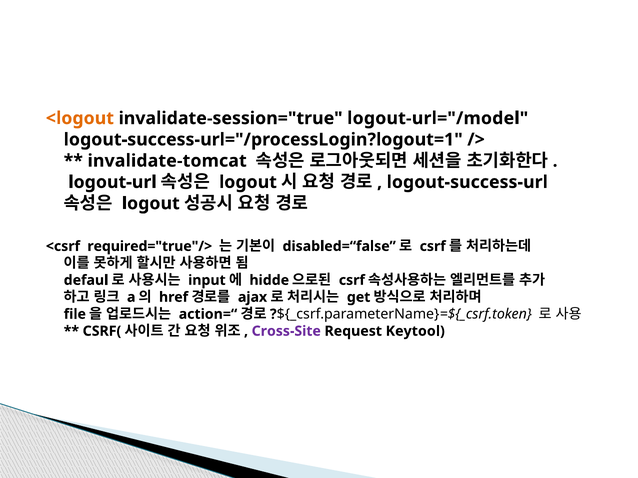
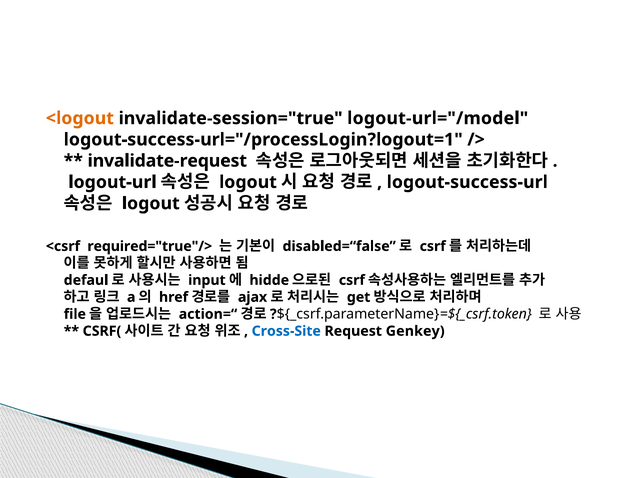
invalidate-tomcat: invalidate-tomcat -> invalidate-request
Cross-Site colour: purple -> blue
Keytool: Keytool -> Genkey
